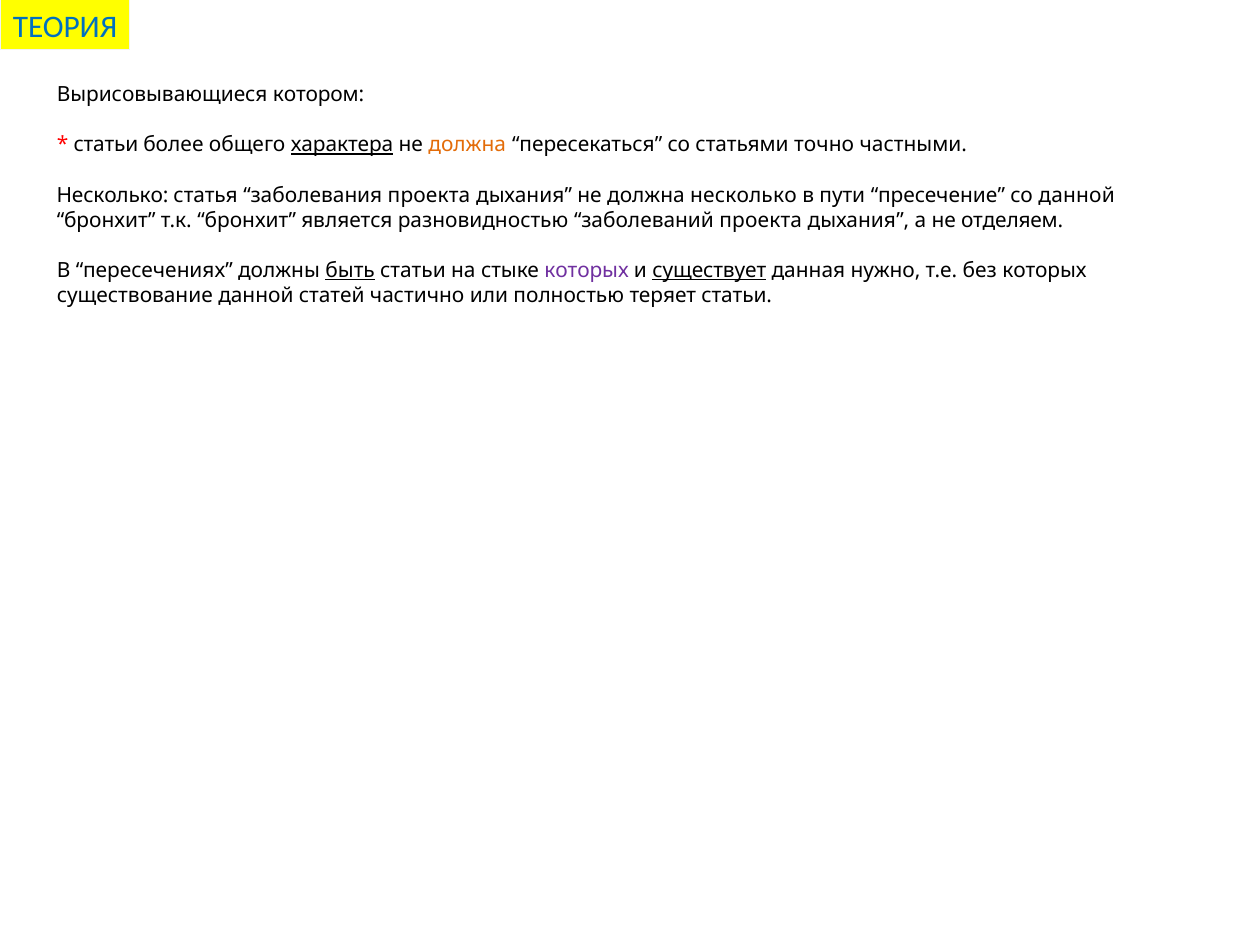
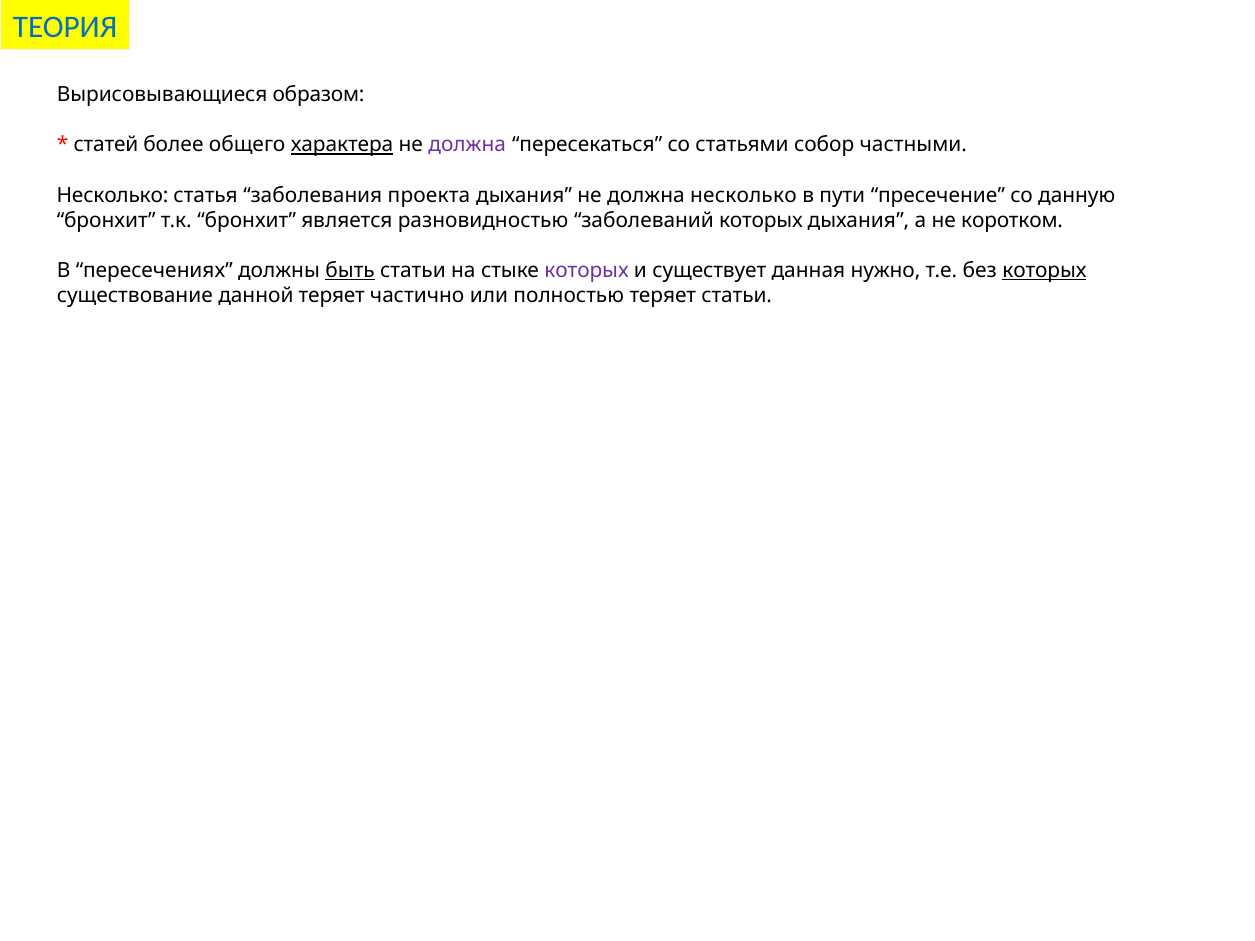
котором: котором -> образом
статьи at (106, 145): статьи -> статей
должна at (467, 145) colour: orange -> purple
точно: точно -> собор
со данной: данной -> данную
заболеваний проекта: проекта -> которых
отделяем: отделяем -> коротком
существует underline: present -> none
которых at (1044, 270) underline: none -> present
данной статей: статей -> теряет
